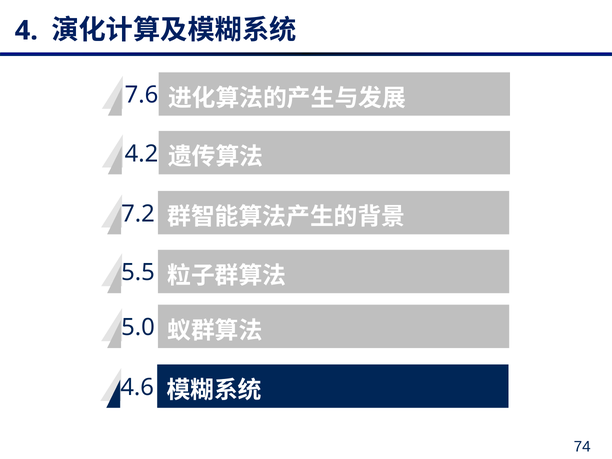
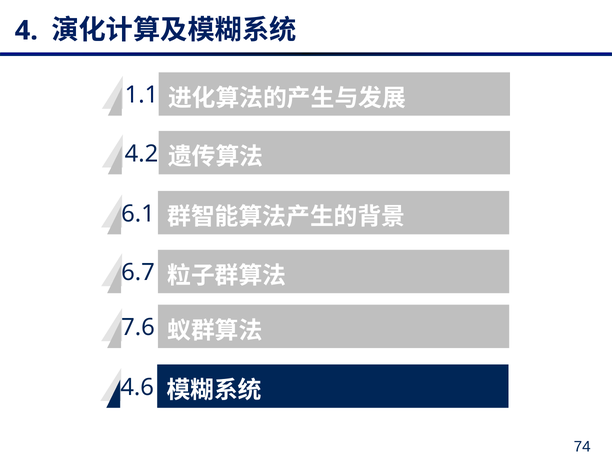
7.6: 7.6 -> 1.1
7.2: 7.2 -> 6.1
5.5: 5.5 -> 6.7
5.0: 5.0 -> 7.6
